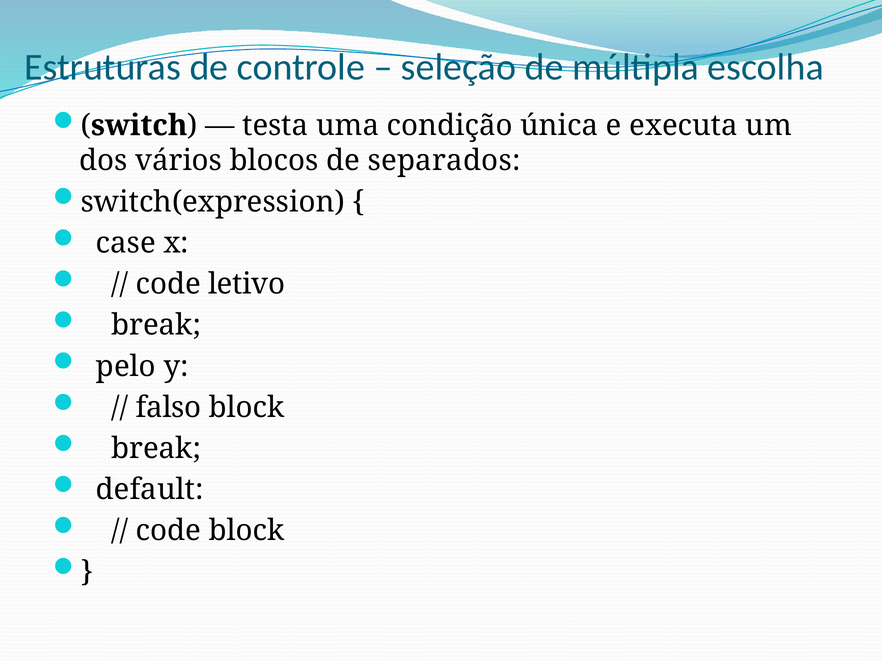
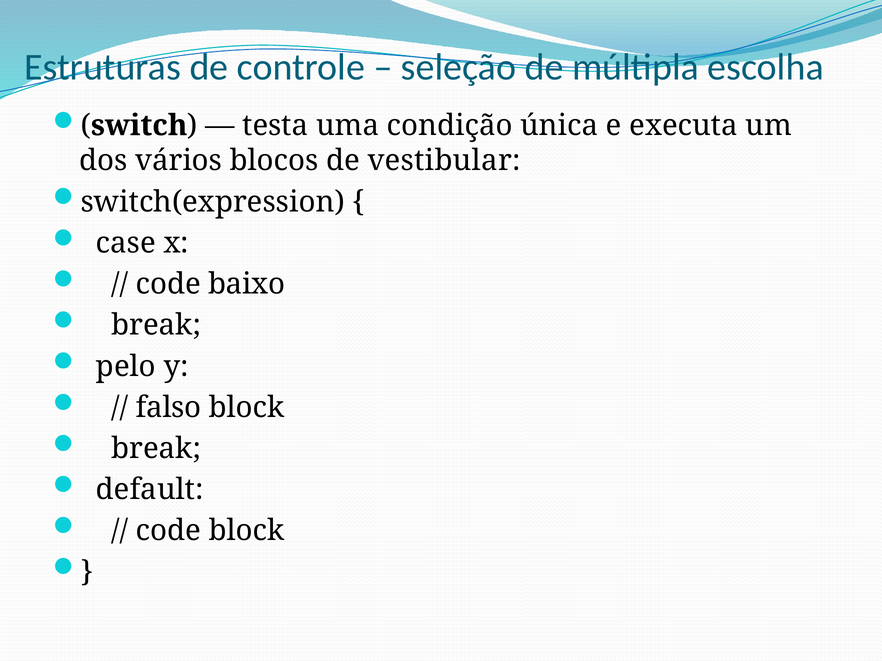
separados: separados -> vestibular
letivo: letivo -> baixo
